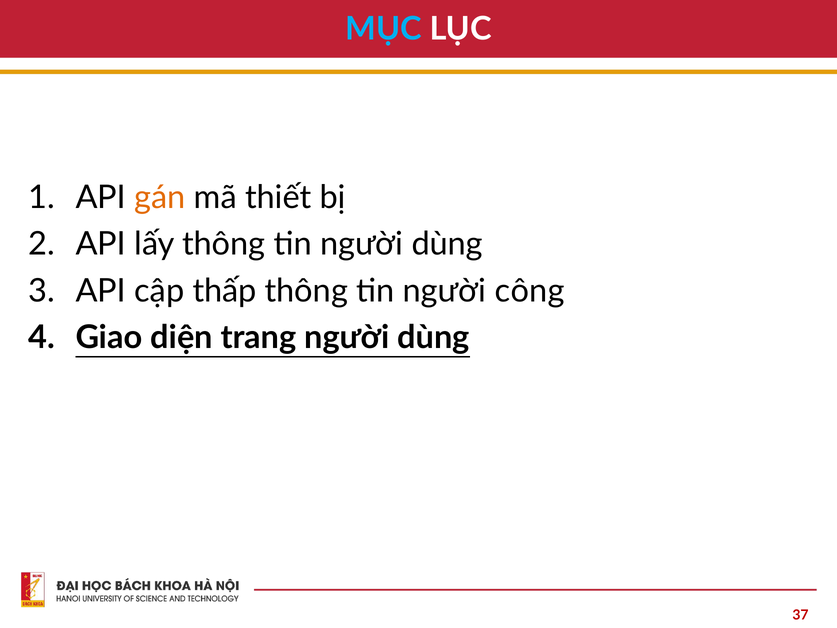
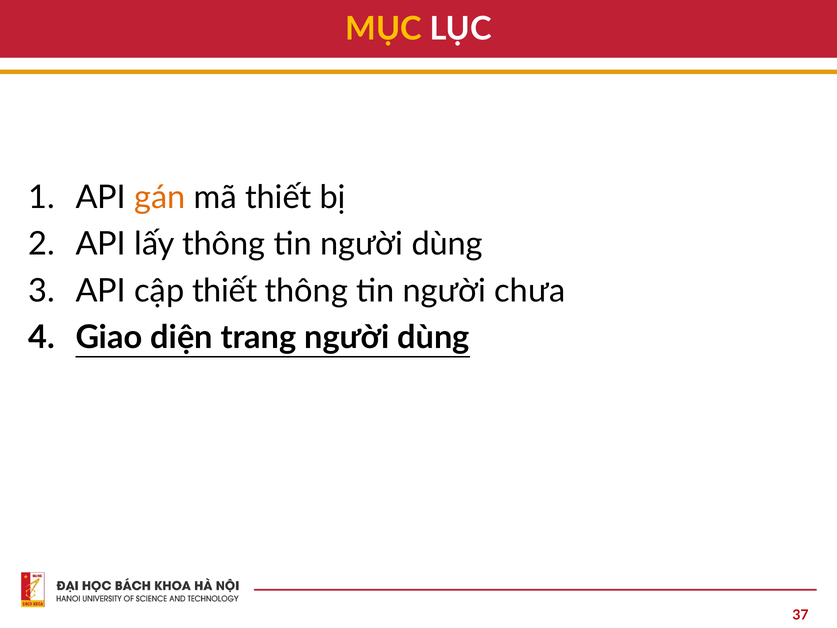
MỤC colour: light blue -> yellow
cập thấp: thấp -> thiết
công: công -> chưa
